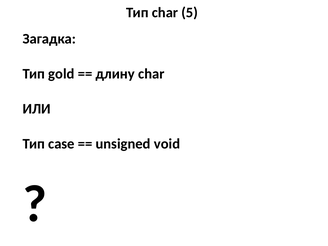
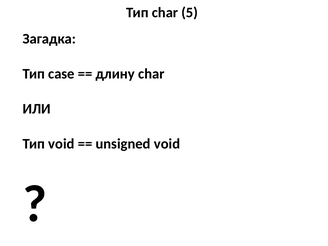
gold: gold -> case
Тип case: case -> void
